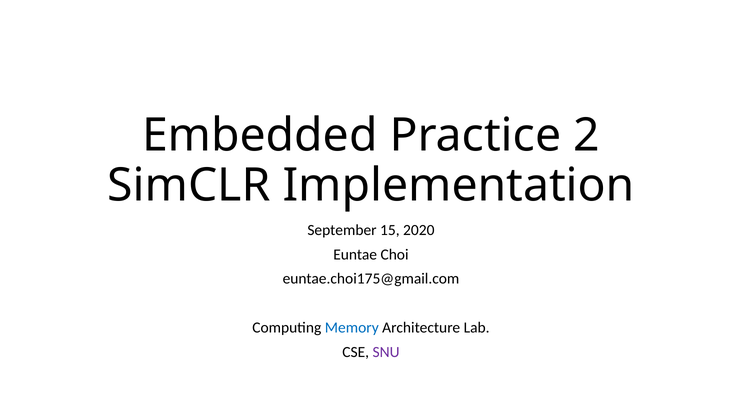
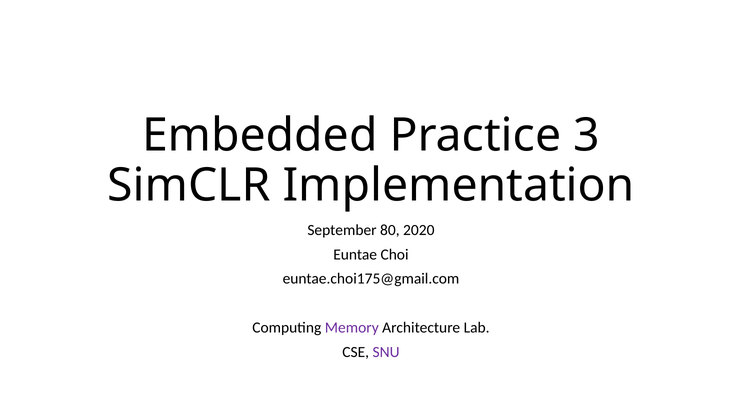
2: 2 -> 3
15: 15 -> 80
Memory colour: blue -> purple
